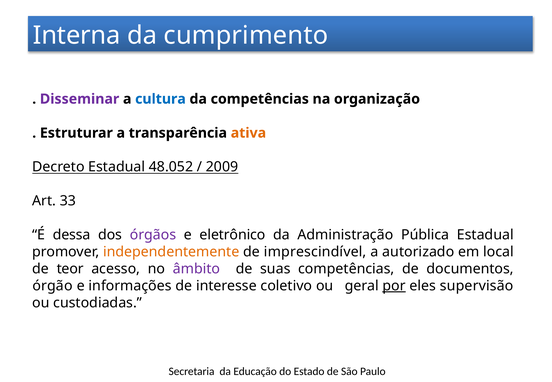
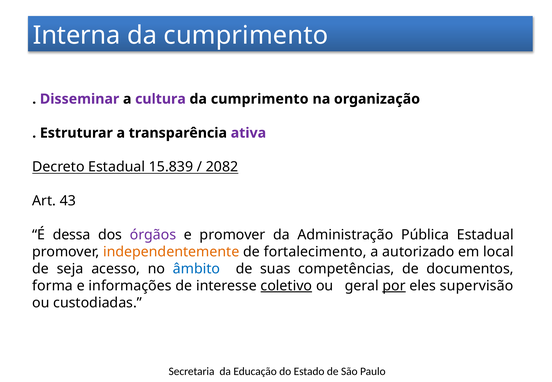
cultura colour: blue -> purple
competências at (260, 99): competências -> cumprimento
ativa colour: orange -> purple
48.052: 48.052 -> 15.839
2009: 2009 -> 2082
33: 33 -> 43
e eletrônico: eletrônico -> promover
imprescindível: imprescindível -> fortalecimento
teor: teor -> seja
âmbito colour: purple -> blue
órgão: órgão -> forma
coletivo underline: none -> present
